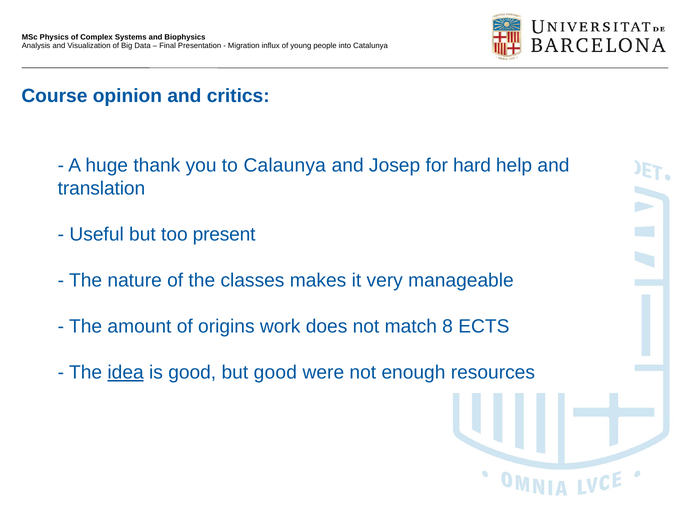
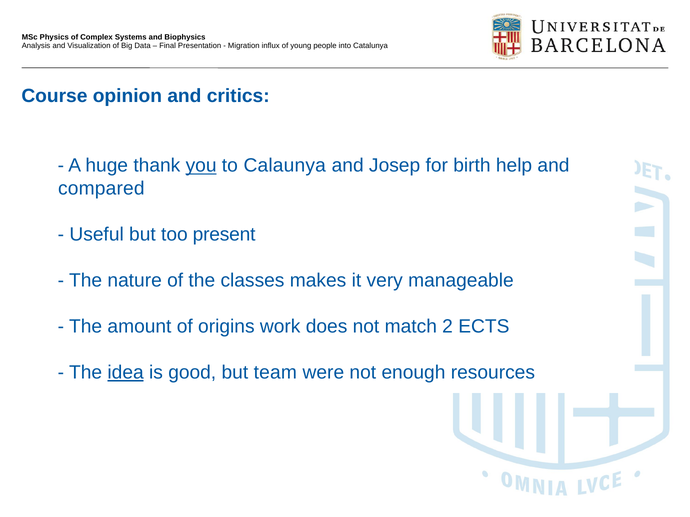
you underline: none -> present
hard: hard -> birth
translation: translation -> compared
8: 8 -> 2
but good: good -> team
